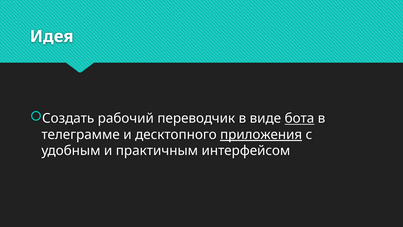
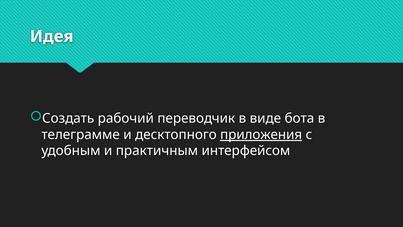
бота underline: present -> none
